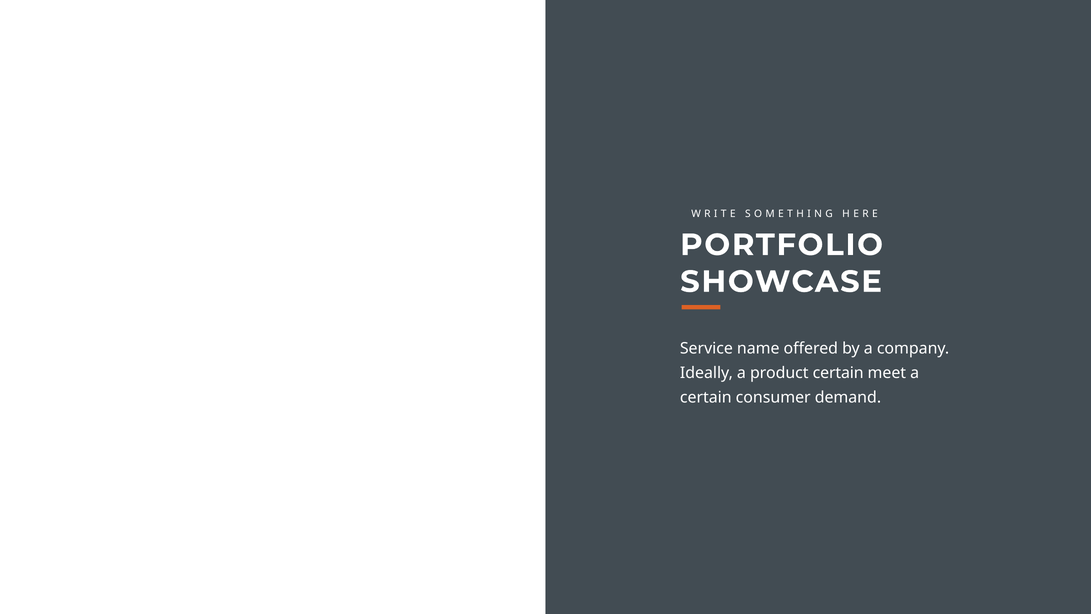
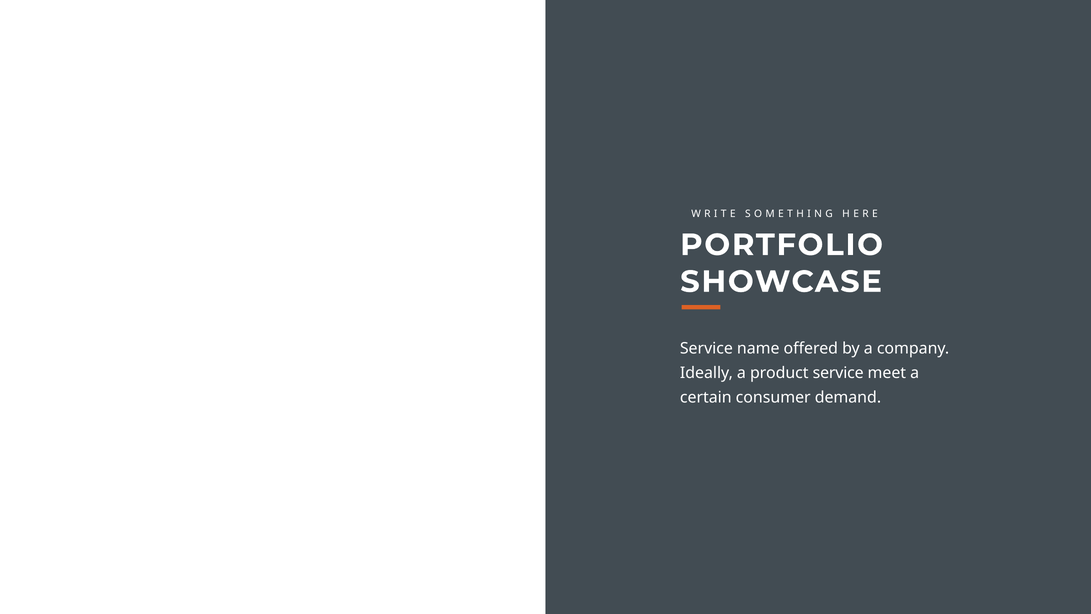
product certain: certain -> service
